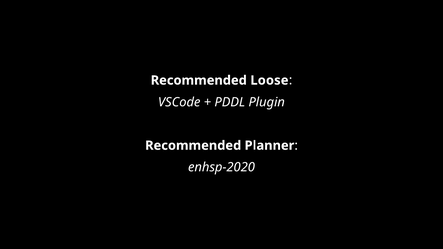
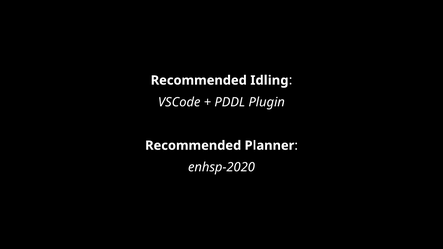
Loose: Loose -> Idling
